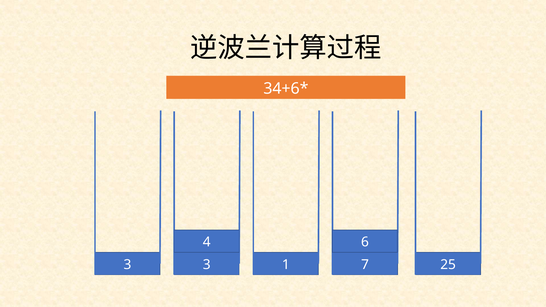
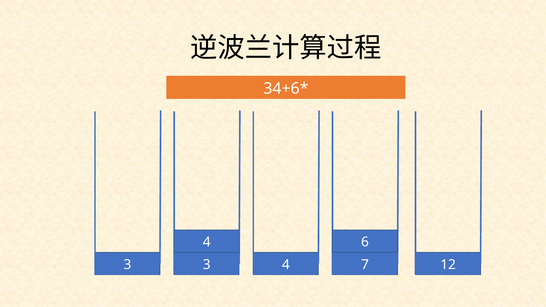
3 1: 1 -> 4
25: 25 -> 12
